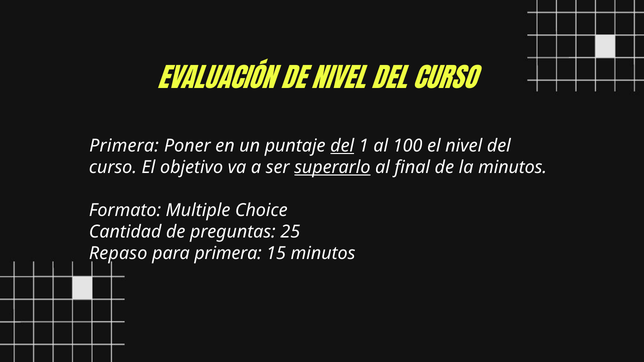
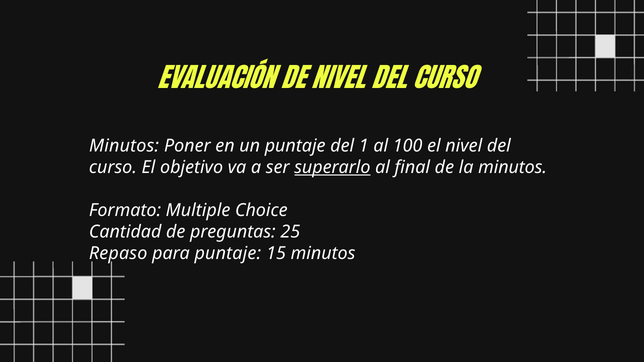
Primera at (124, 146): Primera -> Minutos
del at (342, 146) underline: present -> none
para primera: primera -> puntaje
